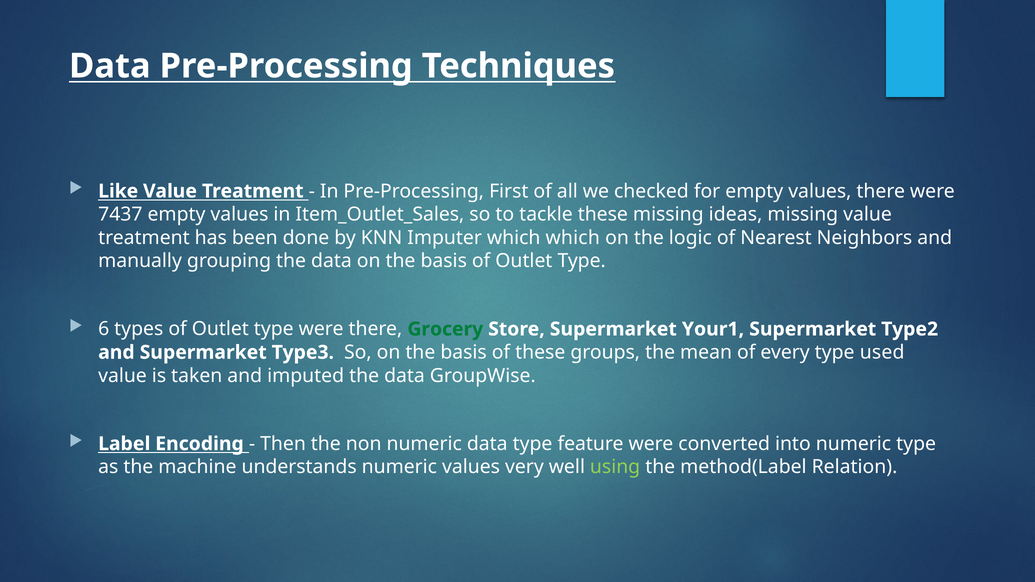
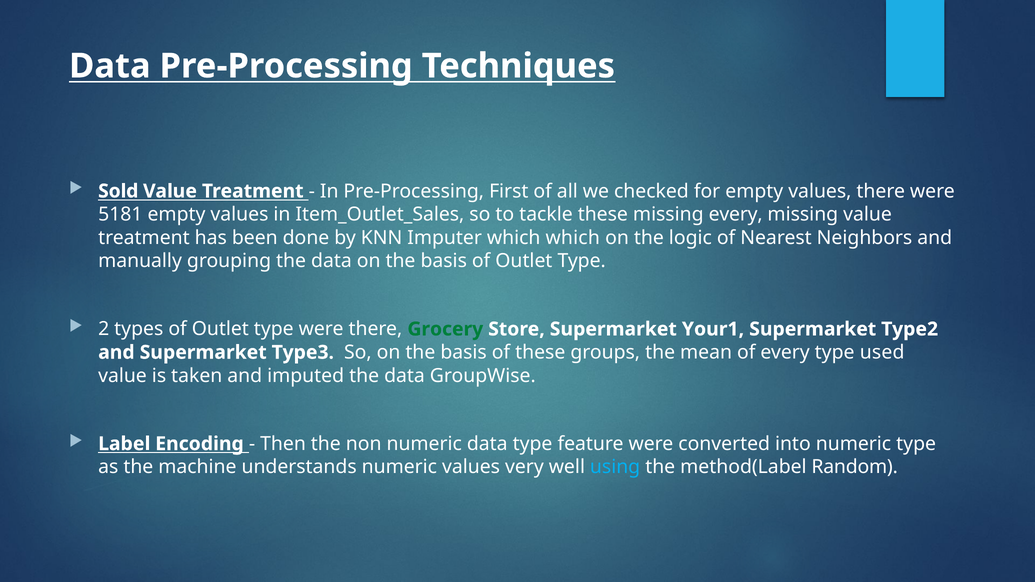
Like: Like -> Sold
7437: 7437 -> 5181
missing ideas: ideas -> every
6: 6 -> 2
using colour: light green -> light blue
Relation: Relation -> Random
